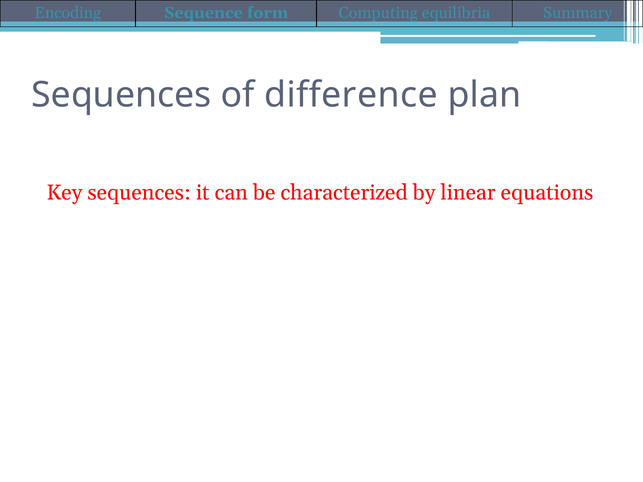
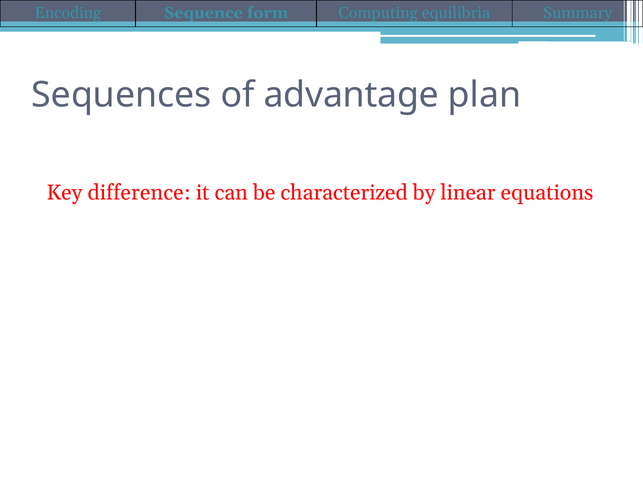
difference: difference -> advantage
Key sequences: sequences -> difference
